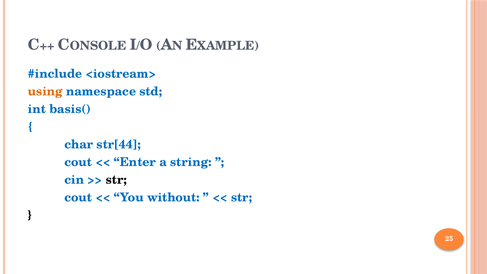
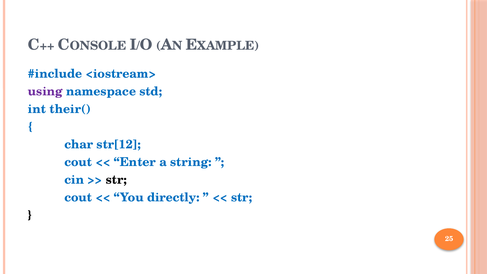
using colour: orange -> purple
basis(: basis( -> their(
str[44: str[44 -> str[12
without: without -> directly
